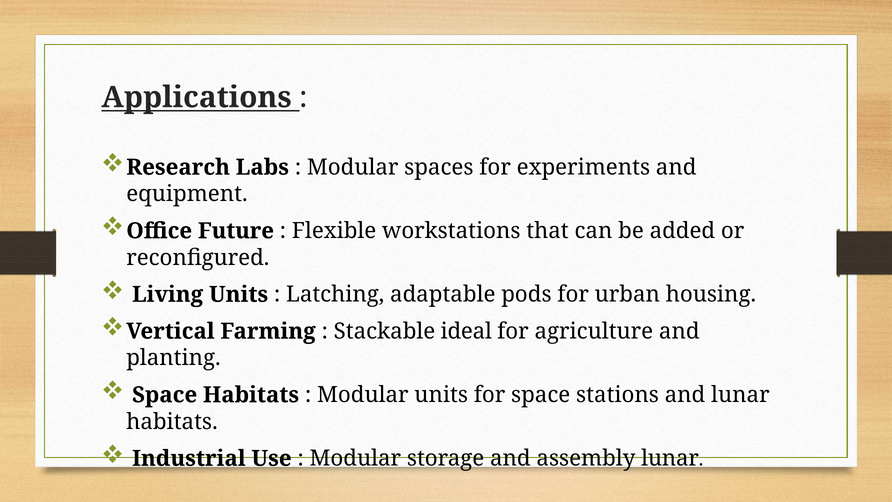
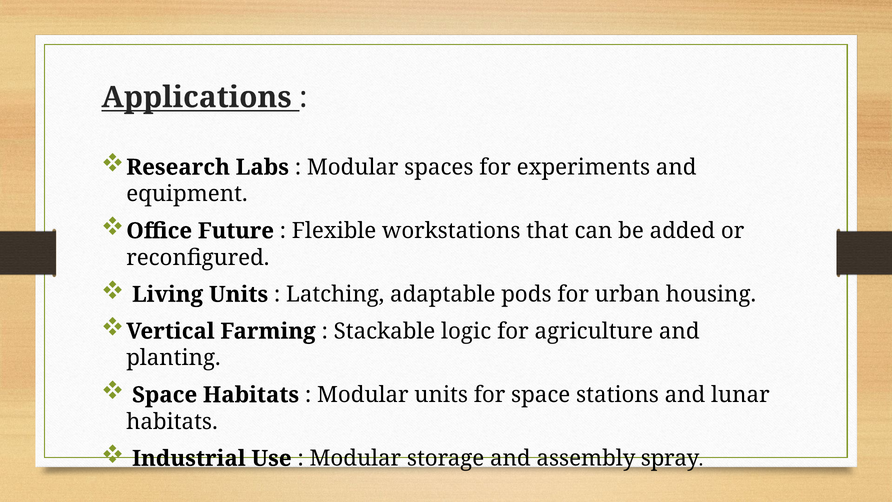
ideal: ideal -> logic
assembly lunar: lunar -> spray
